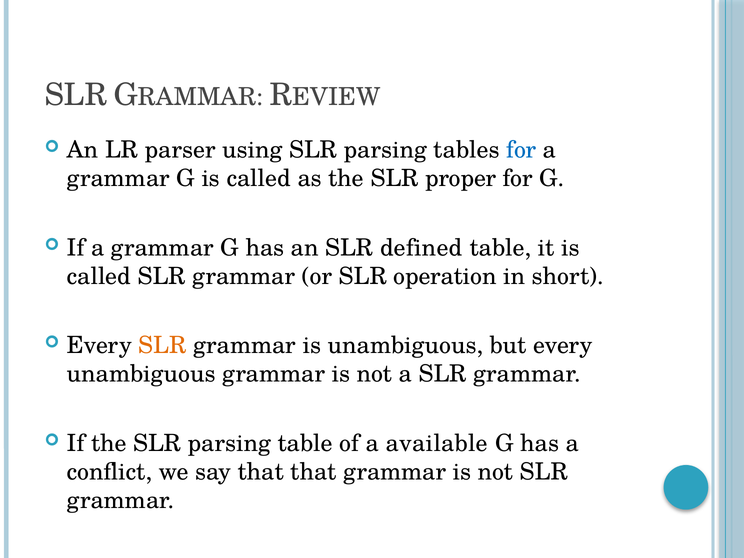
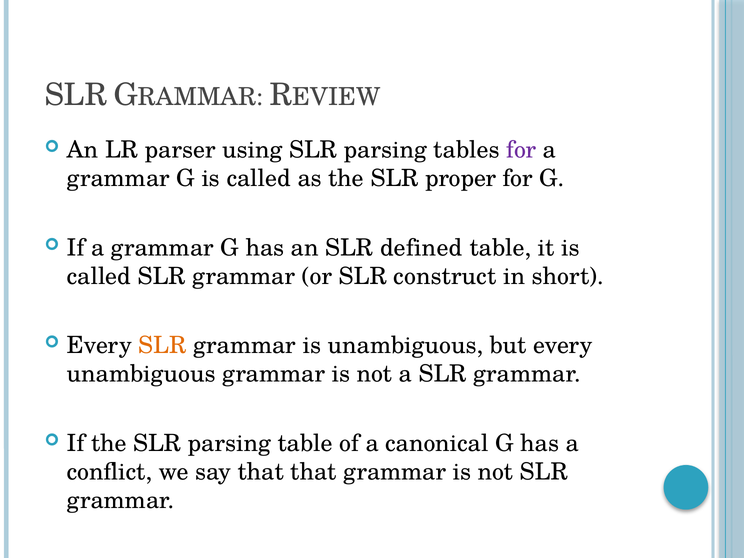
for at (521, 150) colour: blue -> purple
operation: operation -> construct
available: available -> canonical
